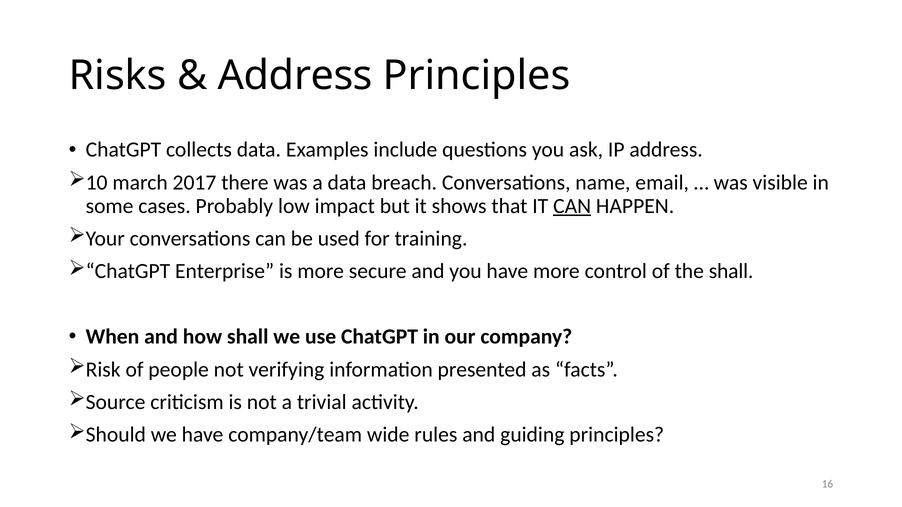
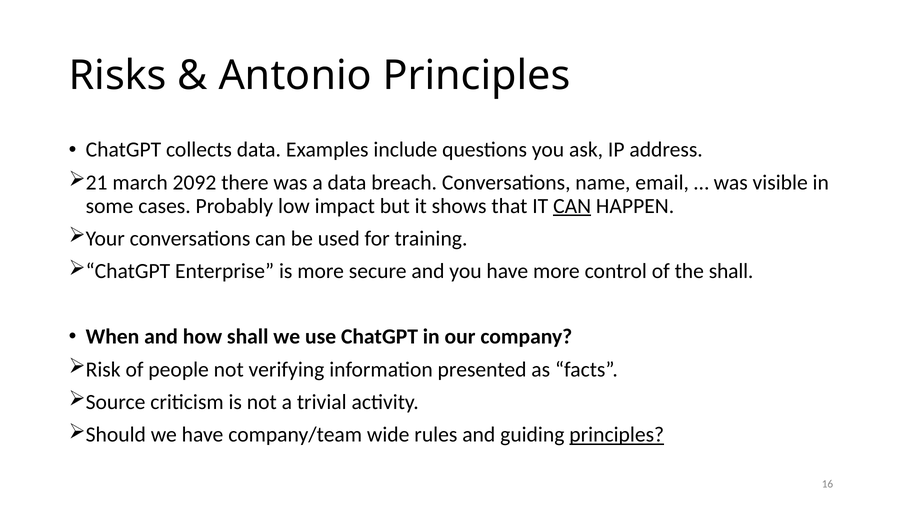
Address at (295, 76): Address -> Antonio
10: 10 -> 21
2017: 2017 -> 2092
principles at (617, 435) underline: none -> present
